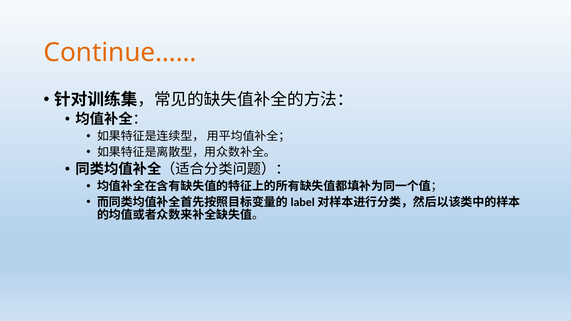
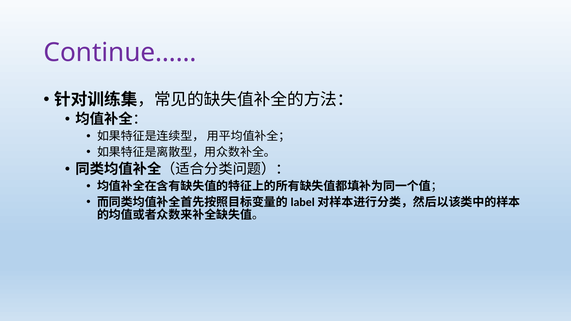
Continue…… colour: orange -> purple
